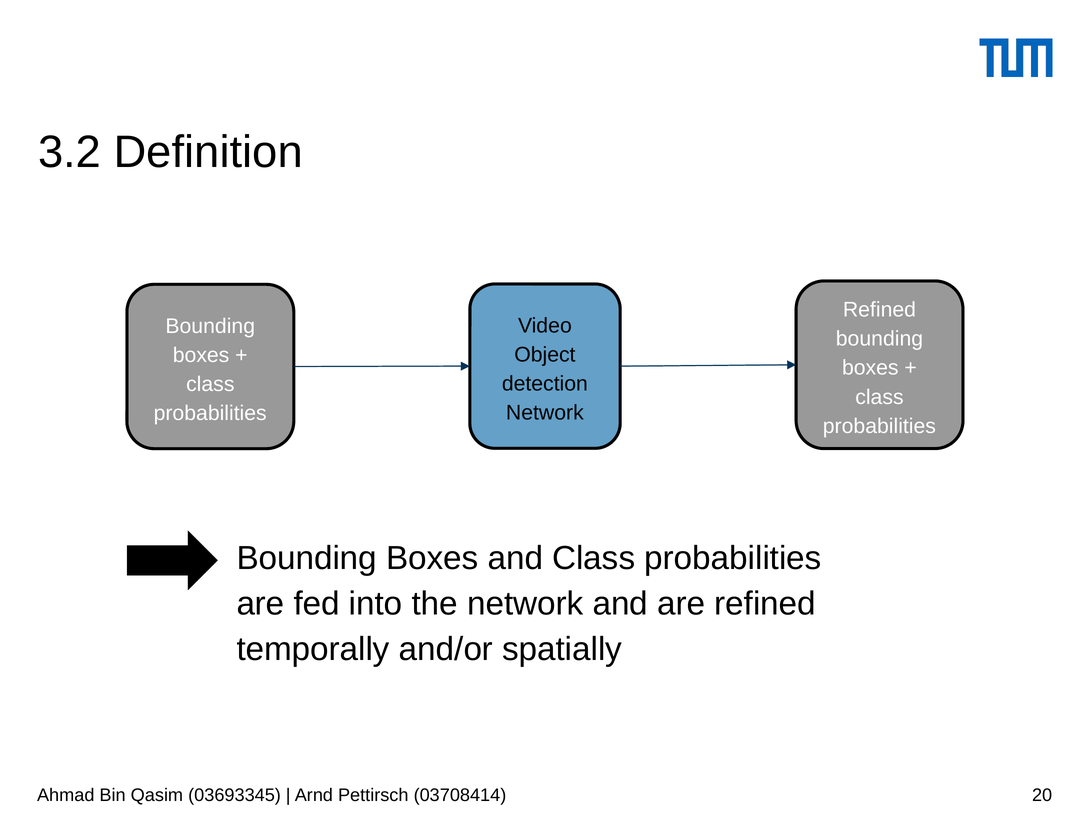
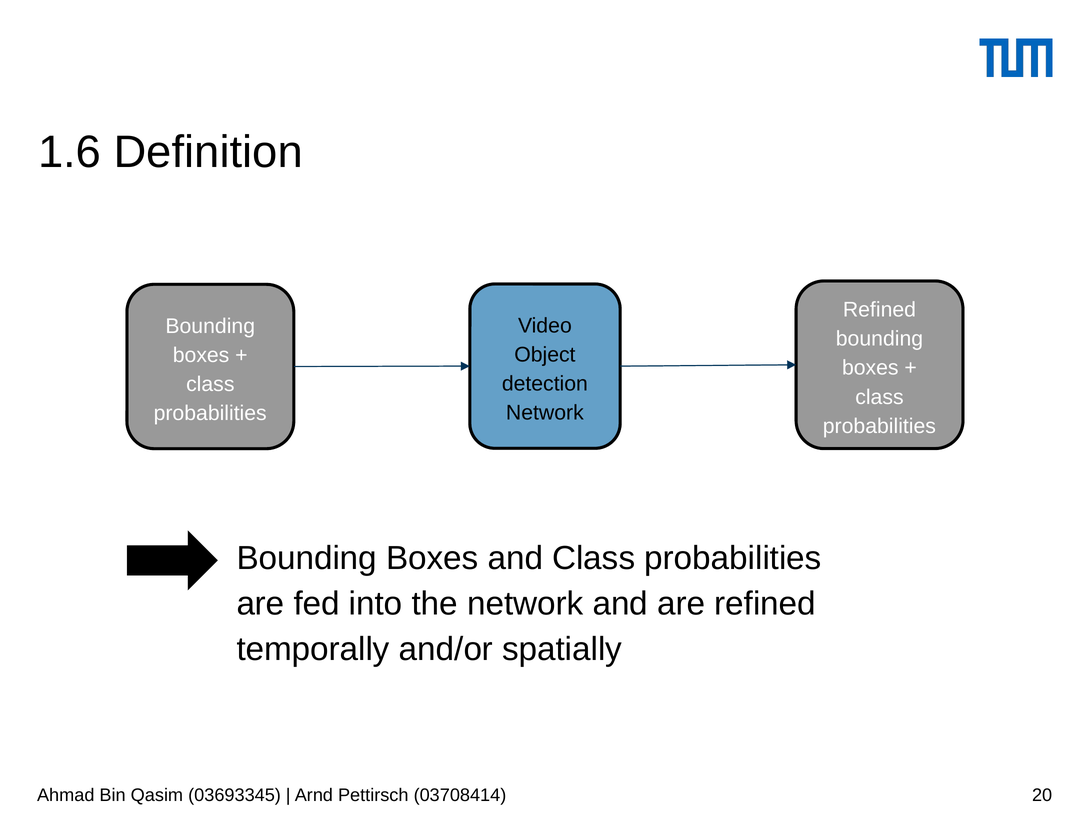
3.2: 3.2 -> 1.6
